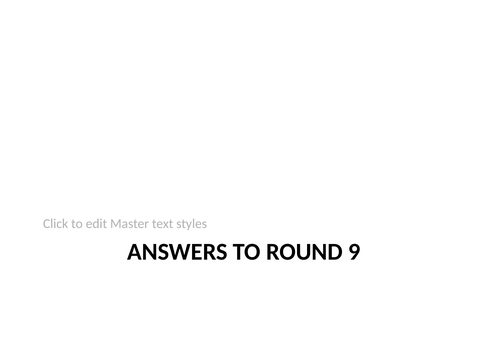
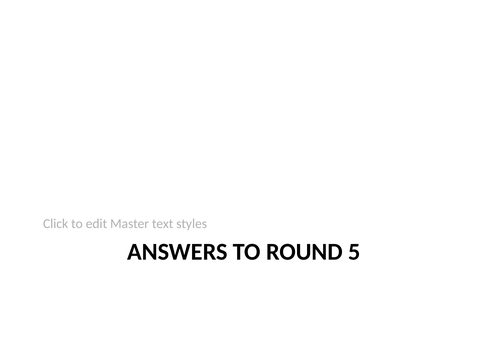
9: 9 -> 5
